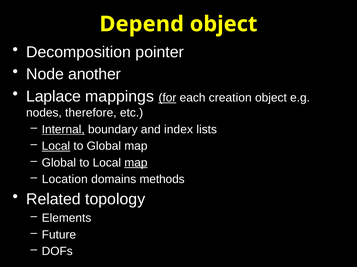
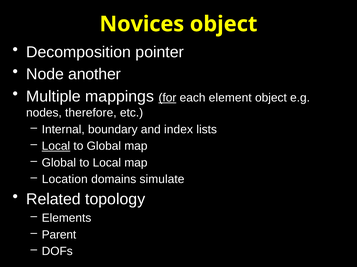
Depend: Depend -> Novices
Laplace: Laplace -> Multiple
creation: creation -> element
Internal underline: present -> none
map at (136, 163) underline: present -> none
methods: methods -> simulate
Future: Future -> Parent
